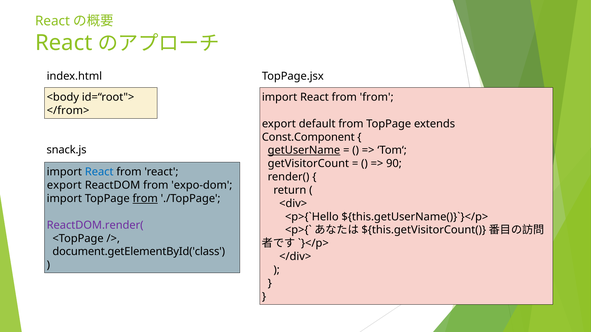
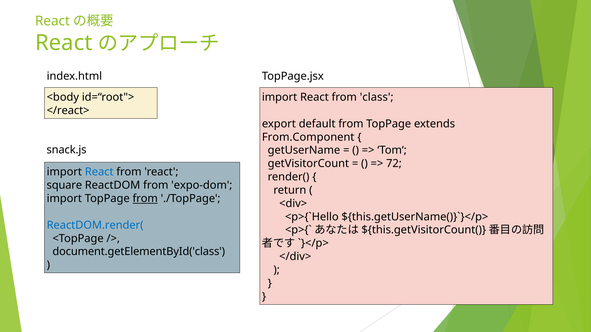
from from: from -> class
</from>: </from> -> </react>
Const.Component: Const.Component -> From.Component
getUserName underline: present -> none
90: 90 -> 72
export at (64, 185): export -> square
ReactDOM.render( colour: purple -> blue
